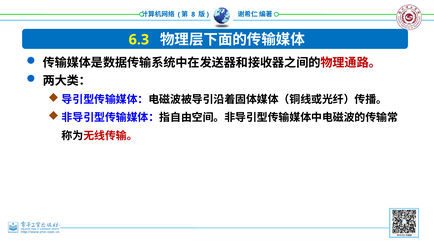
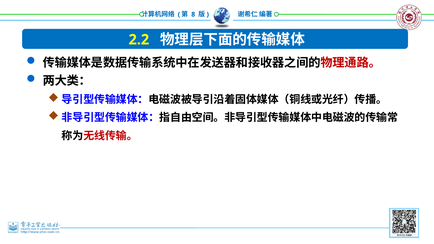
6.3: 6.3 -> 2.2
